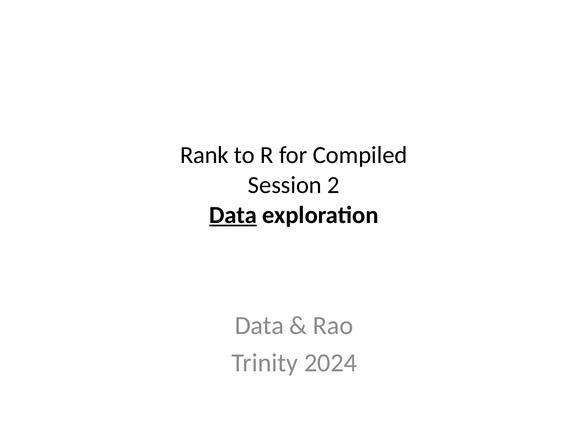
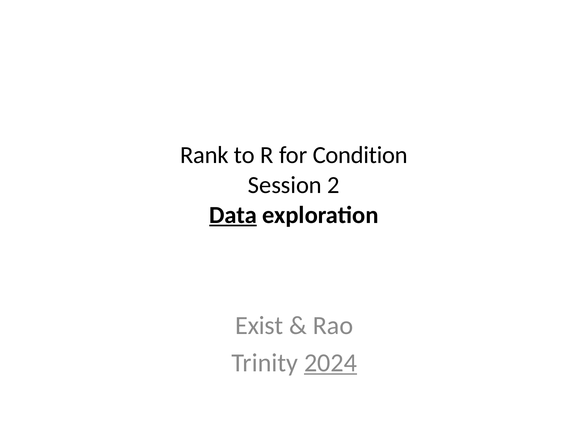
Compiled: Compiled -> Condition
Data at (259, 326): Data -> Exist
2024 underline: none -> present
